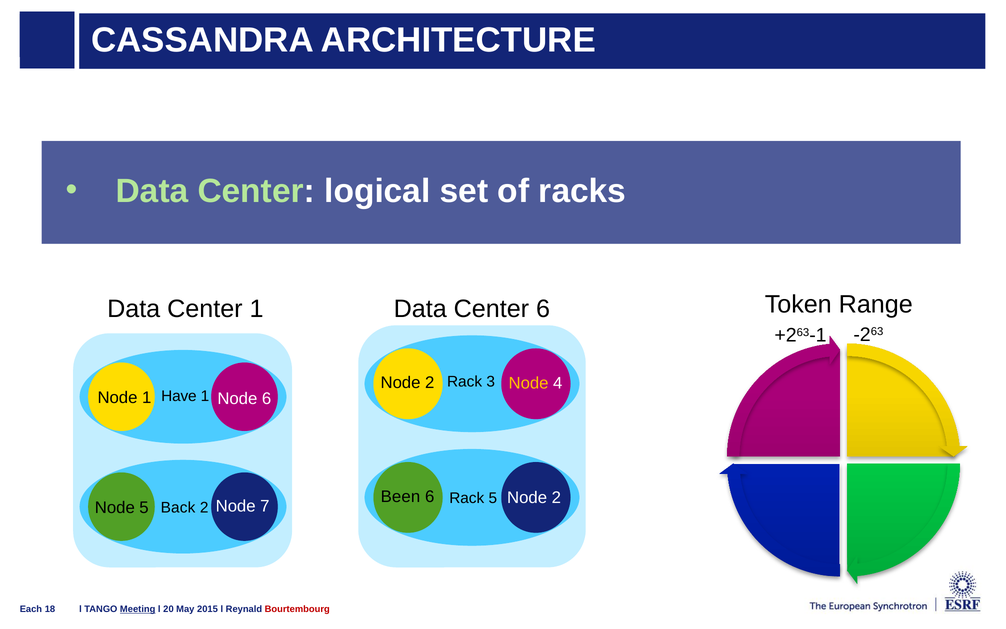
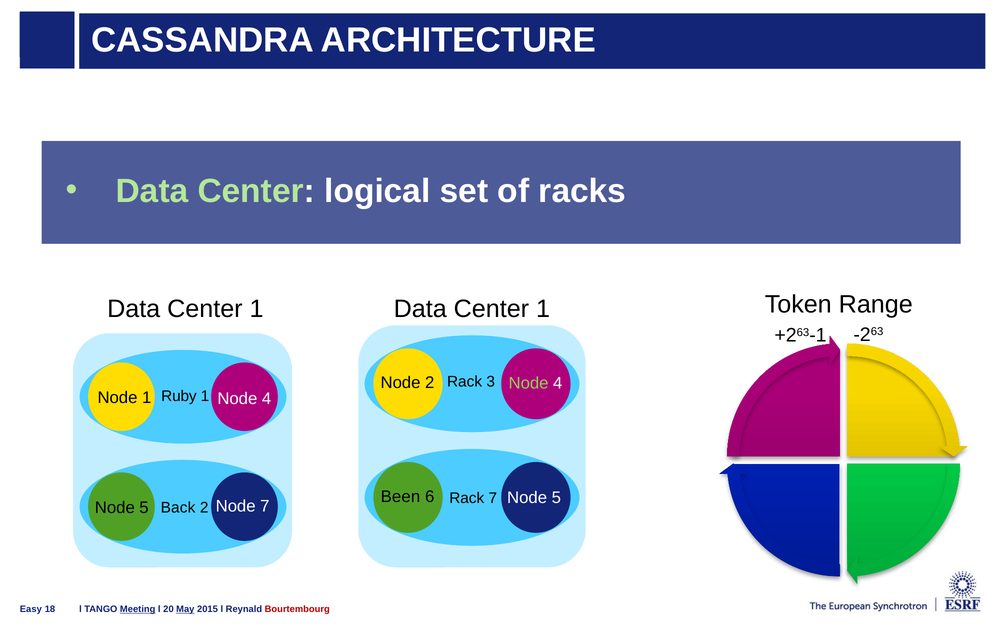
1 Data Center 6: 6 -> 1
Node at (529, 383) colour: yellow -> light green
Have: Have -> Ruby
6 at (267, 398): 6 -> 4
2 at (556, 497): 2 -> 5
Rack 5: 5 -> 7
Each: Each -> Easy
May underline: none -> present
